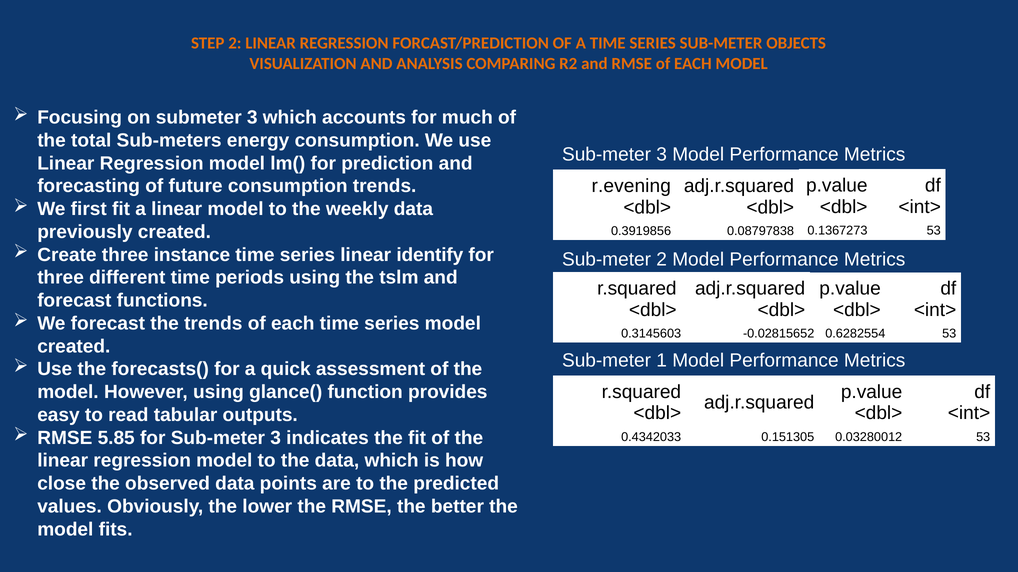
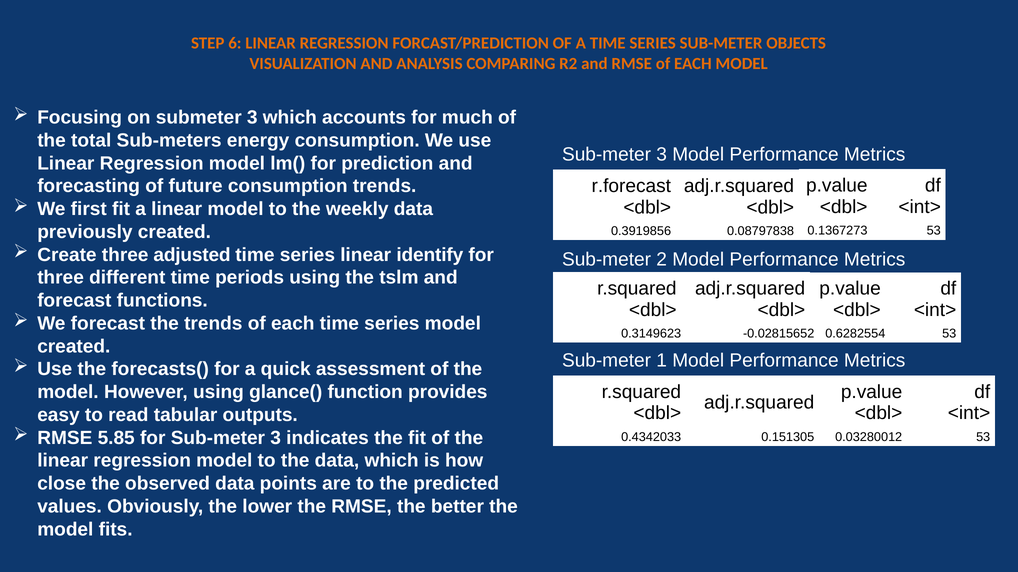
STEP 2: 2 -> 6
r.evening: r.evening -> r.forecast
instance: instance -> adjusted
0.3145603: 0.3145603 -> 0.3149623
